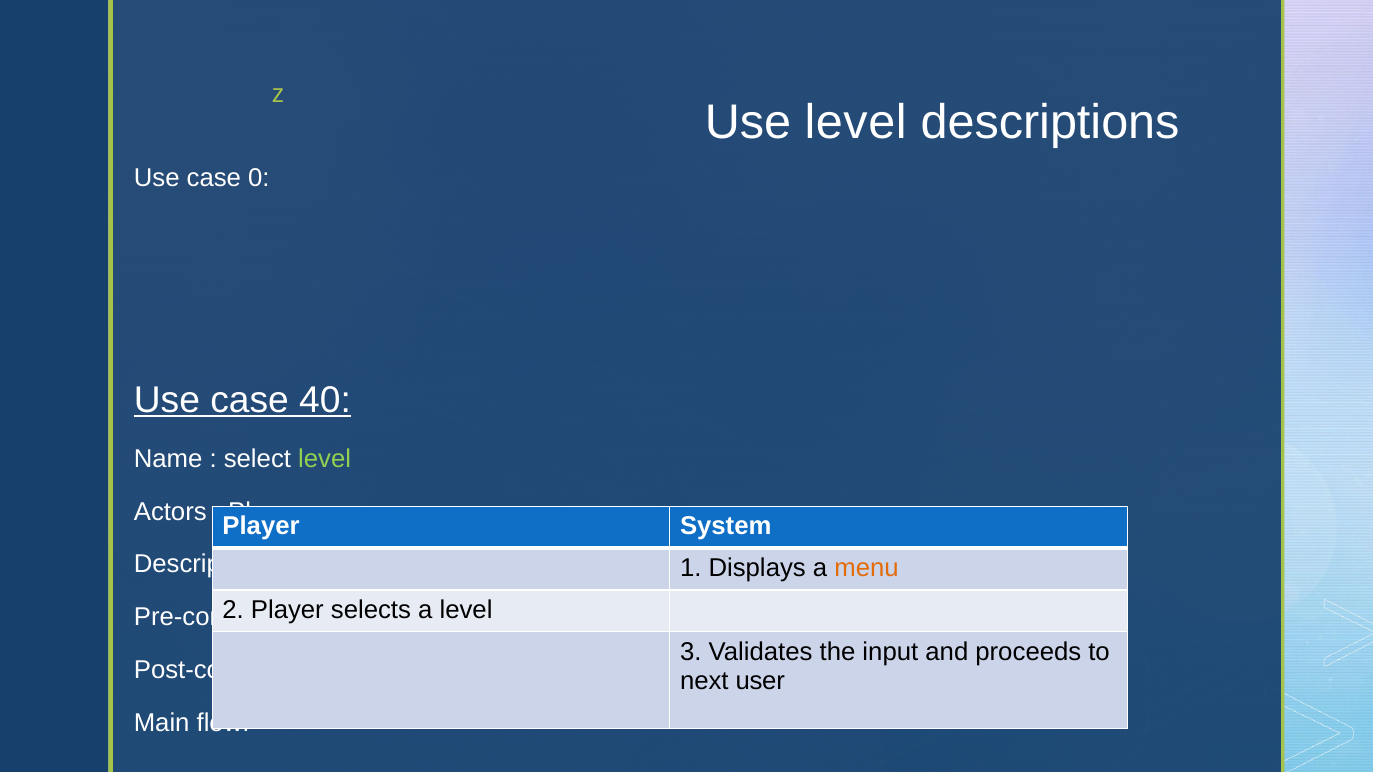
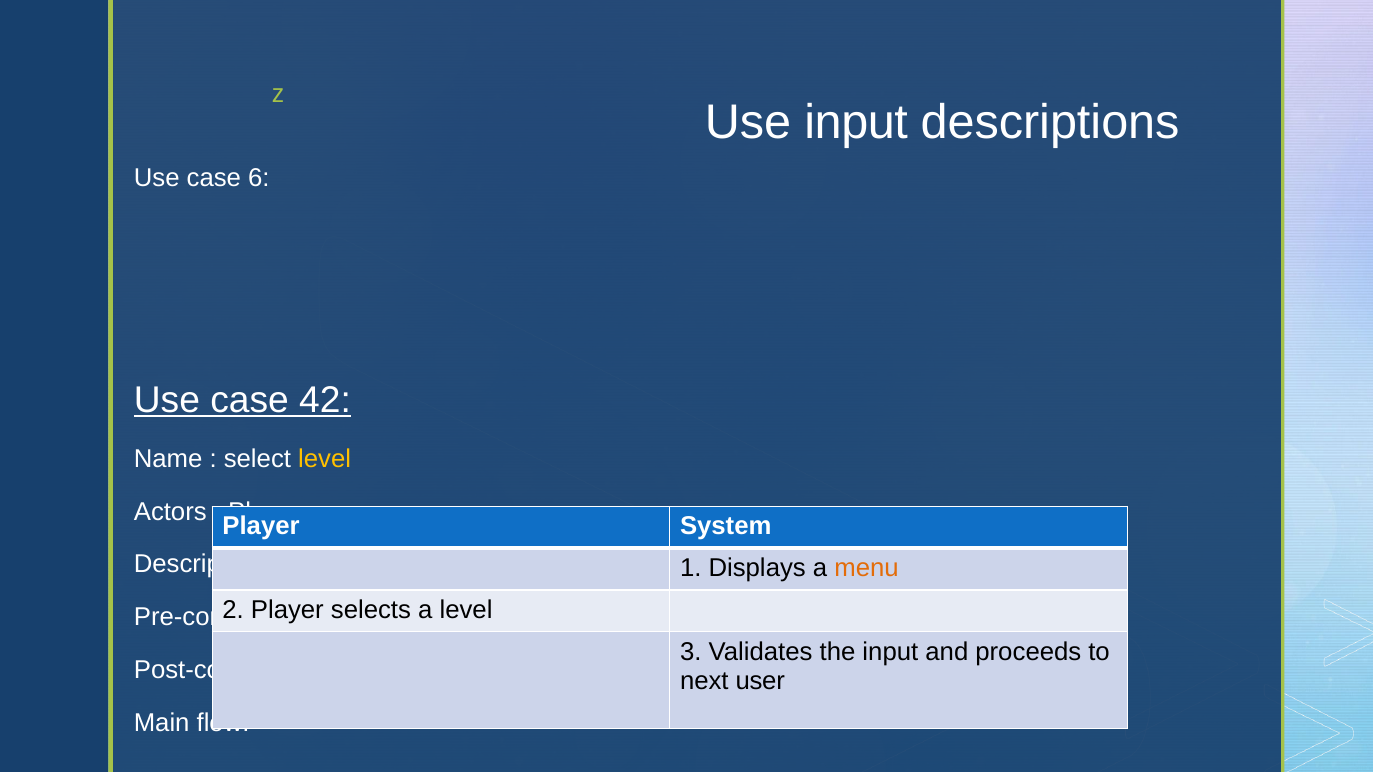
Use level: level -> input
0: 0 -> 6
40: 40 -> 42
level at (325, 459) colour: light green -> yellow
